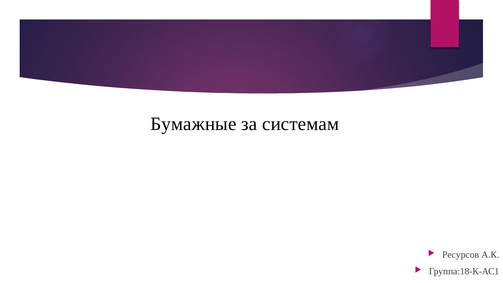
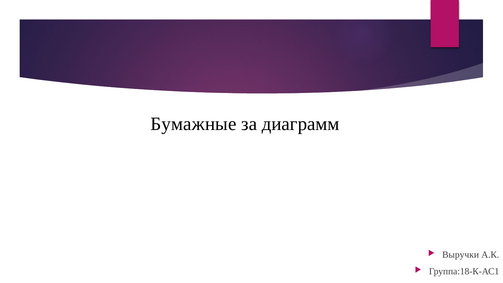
системам: системам -> диаграмм
Ресурсов: Ресурсов -> Выручки
